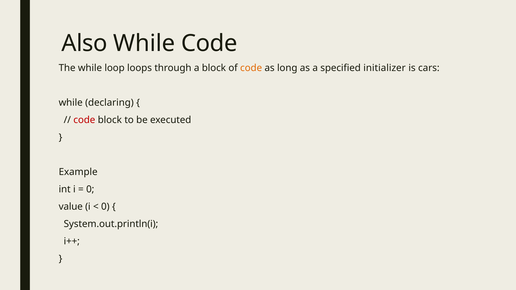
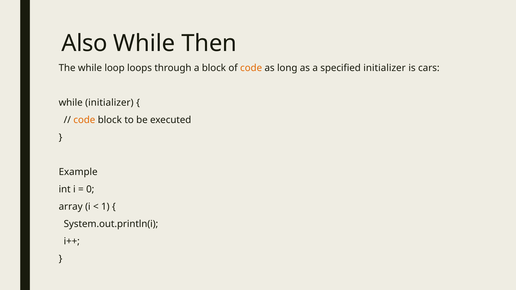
While Code: Code -> Then
while declaring: declaring -> initializer
code at (84, 120) colour: red -> orange
value: value -> array
0 at (105, 207): 0 -> 1
